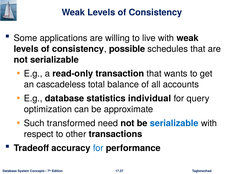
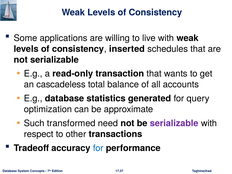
possible: possible -> inserted
individual: individual -> generated
serializable at (174, 123) colour: blue -> purple
